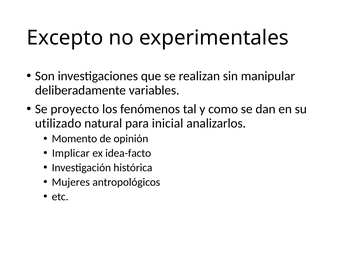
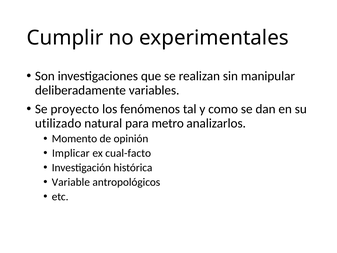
Excepto: Excepto -> Cumplir
inicial: inicial -> metro
idea-facto: idea-facto -> cual-facto
Mujeres: Mujeres -> Variable
